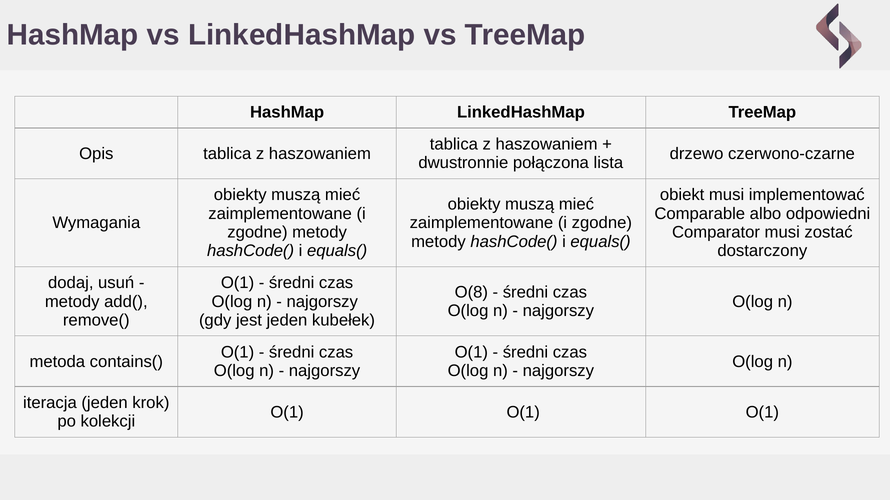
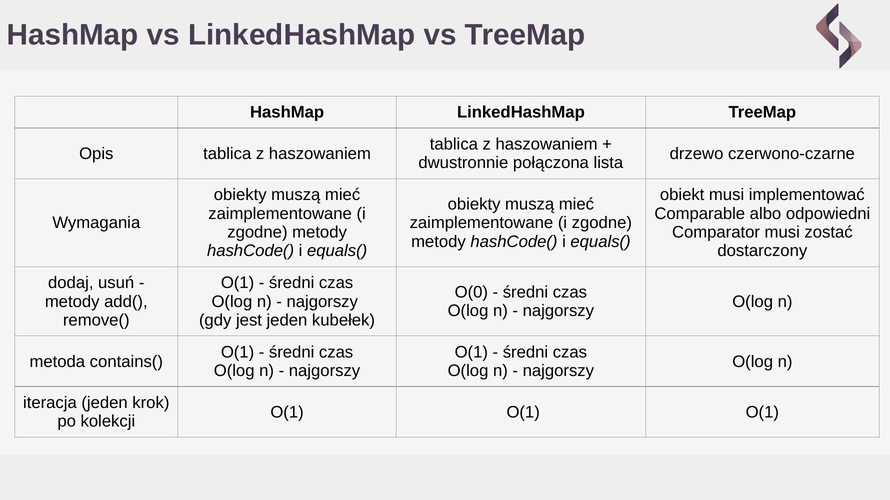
O(8: O(8 -> O(0
